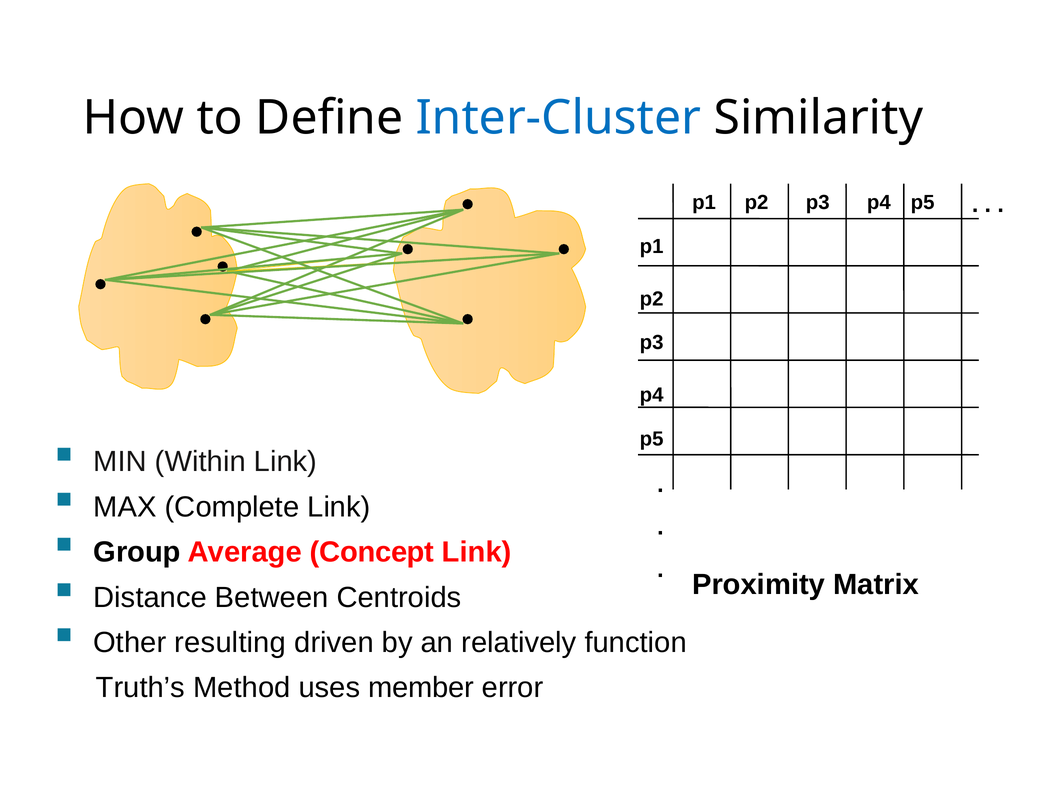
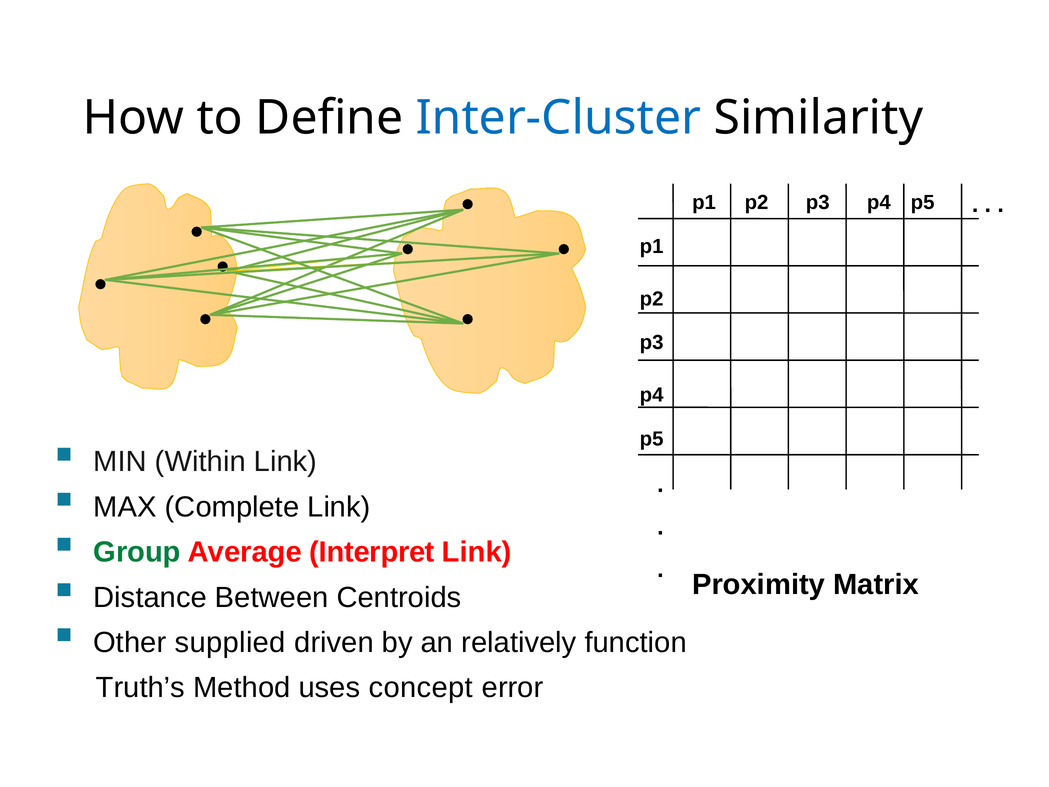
Group colour: black -> green
Concept: Concept -> Interpret
resulting: resulting -> supplied
member: member -> concept
